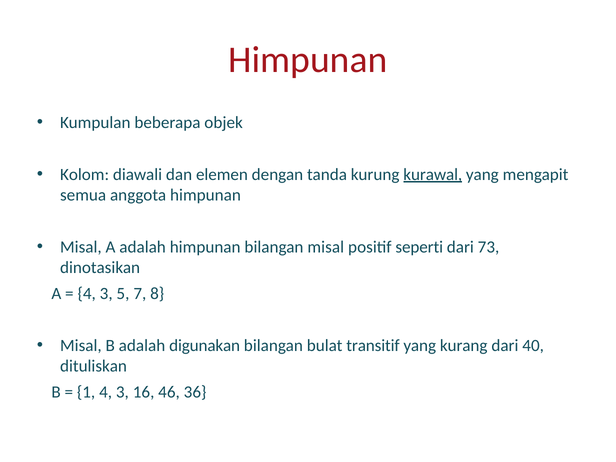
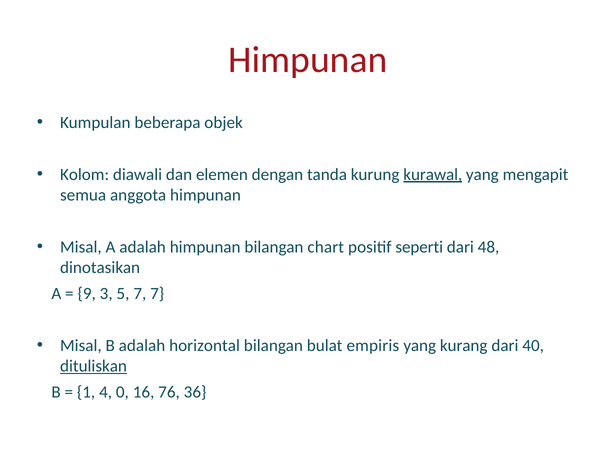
bilangan misal: misal -> chart
73: 73 -> 48
4 at (87, 294): 4 -> 9
7 8: 8 -> 7
digunakan: digunakan -> horizontal
transitif: transitif -> empiris
dituliskan underline: none -> present
1 4 3: 3 -> 0
46: 46 -> 76
